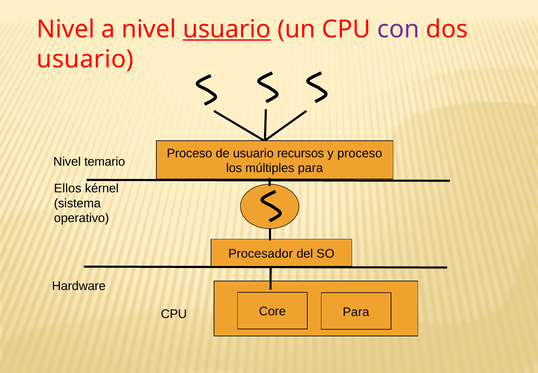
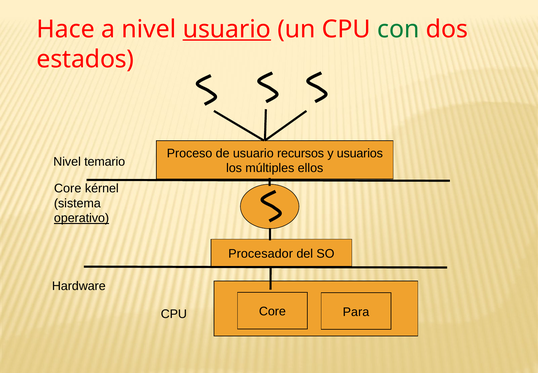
Nivel at (66, 29): Nivel -> Hace
con colour: purple -> green
usuario at (85, 59): usuario -> estados
y proceso: proceso -> usuarios
múltiples para: para -> ellos
Ellos at (68, 188): Ellos -> Core
operativo underline: none -> present
